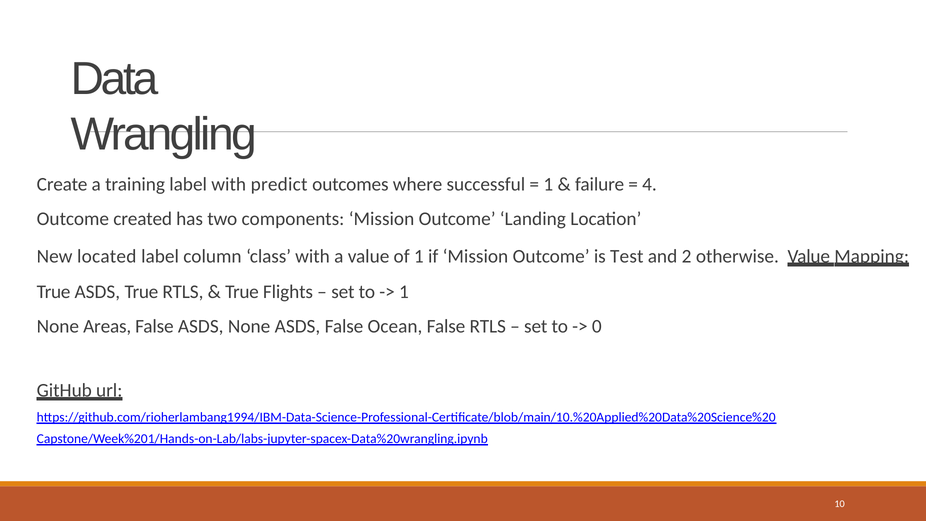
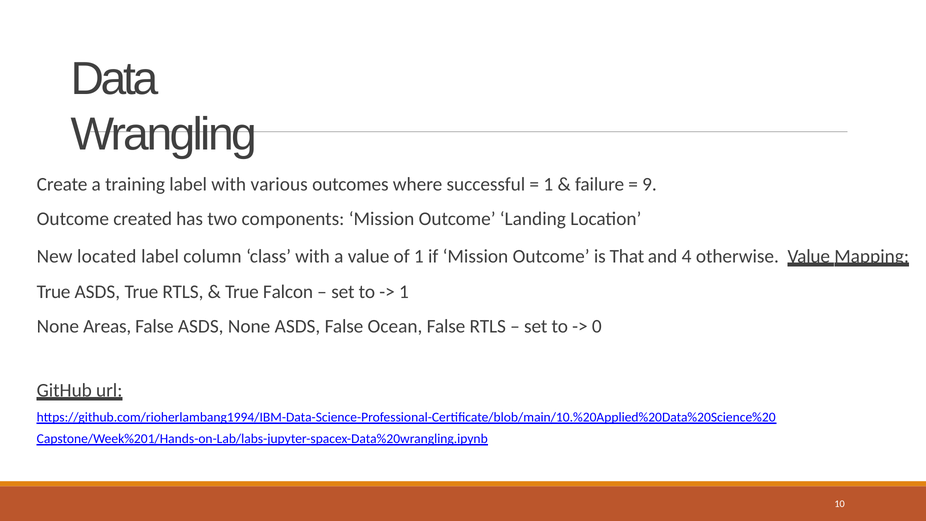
predict: predict -> various
4: 4 -> 9
Test: Test -> That
2: 2 -> 4
Flights: Flights -> Falcon
